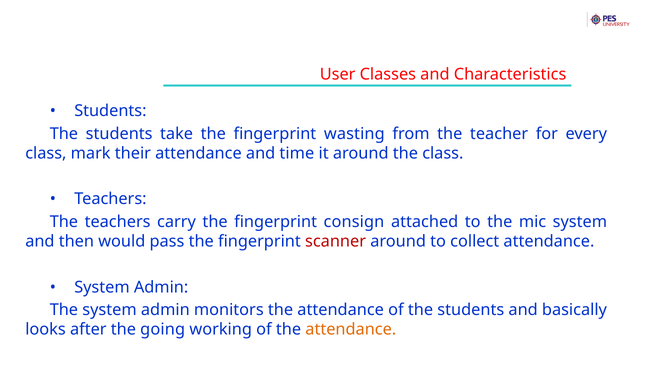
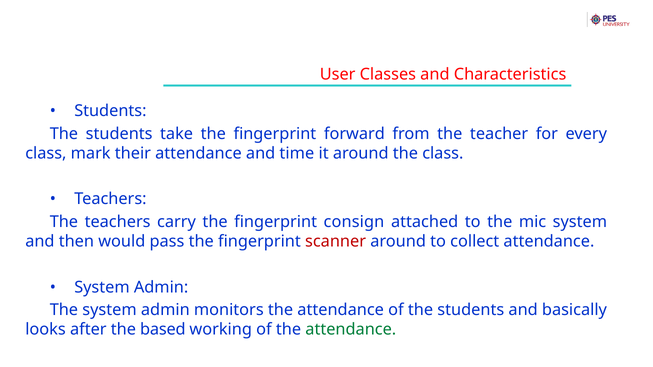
wasting: wasting -> forward
going: going -> based
attendance at (351, 330) colour: orange -> green
